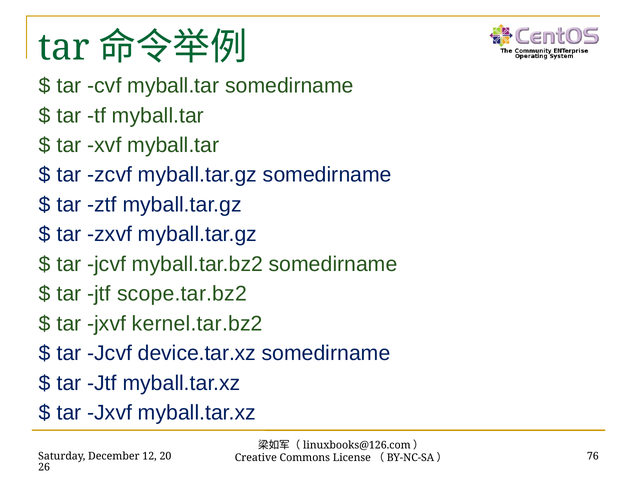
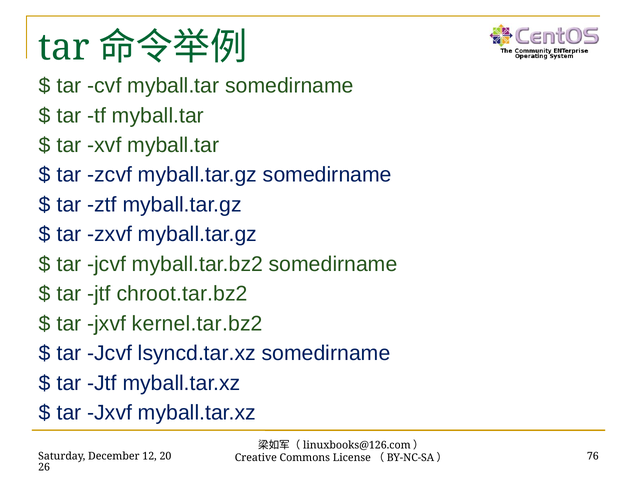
scope.tar.bz2: scope.tar.bz2 -> chroot.tar.bz2
device.tar.xz: device.tar.xz -> lsyncd.tar.xz
